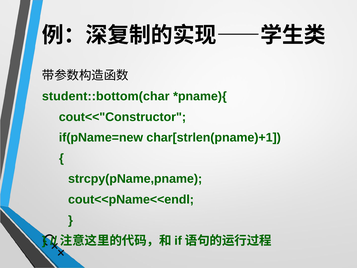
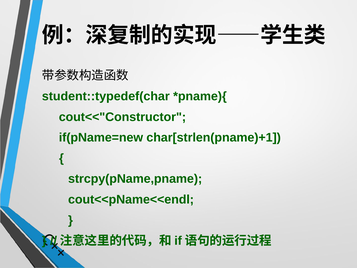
student::bottom(char: student::bottom(char -> student::typedef(char
